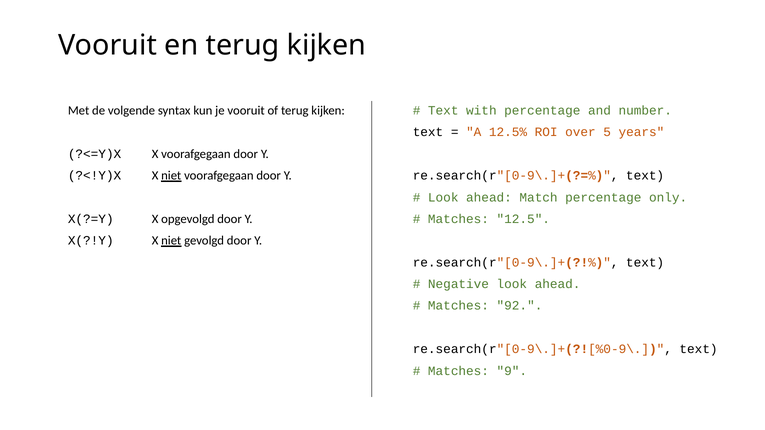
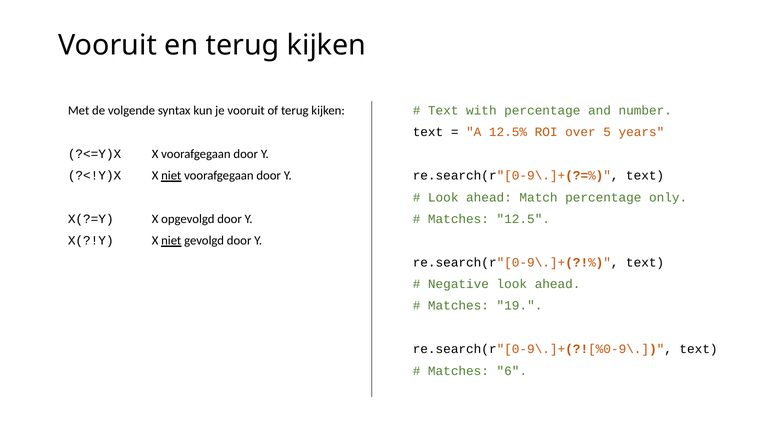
92: 92 -> 19
9: 9 -> 6
